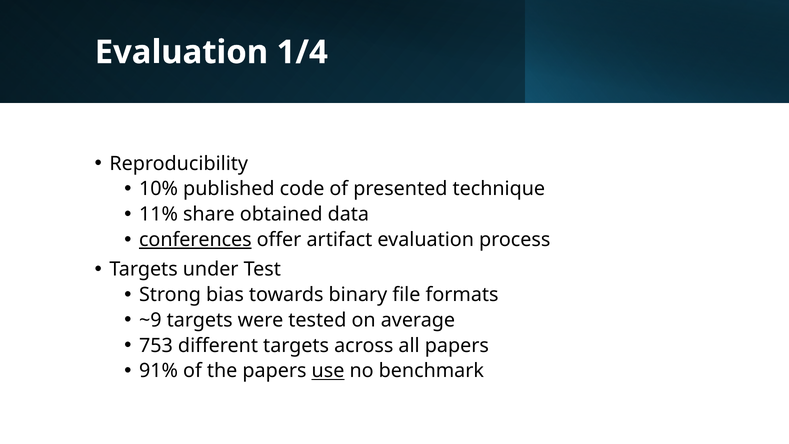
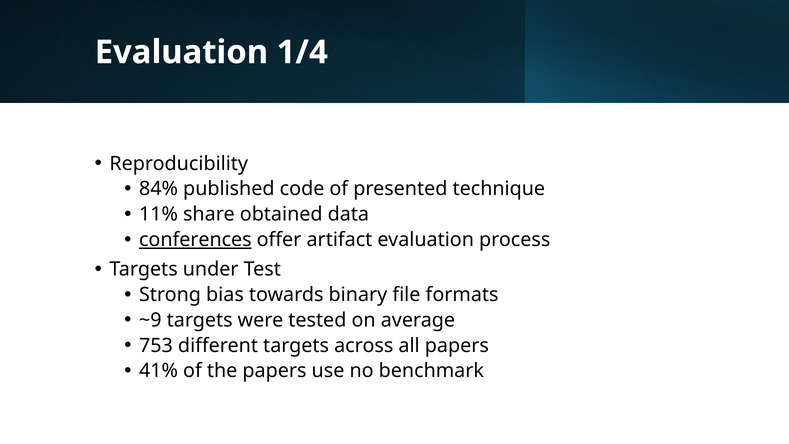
10%: 10% -> 84%
91%: 91% -> 41%
use underline: present -> none
